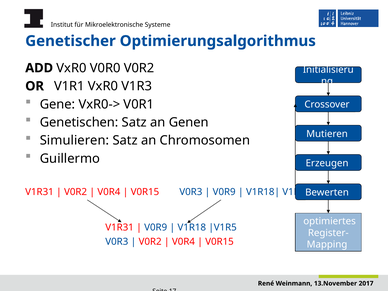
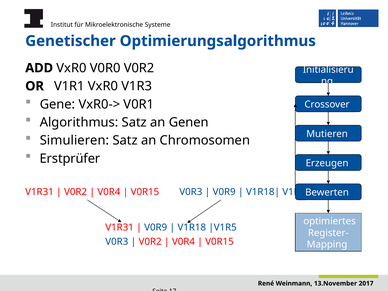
Genetischen: Genetischen -> Algorithmus
Guillermo: Guillermo -> Erstprüfer
